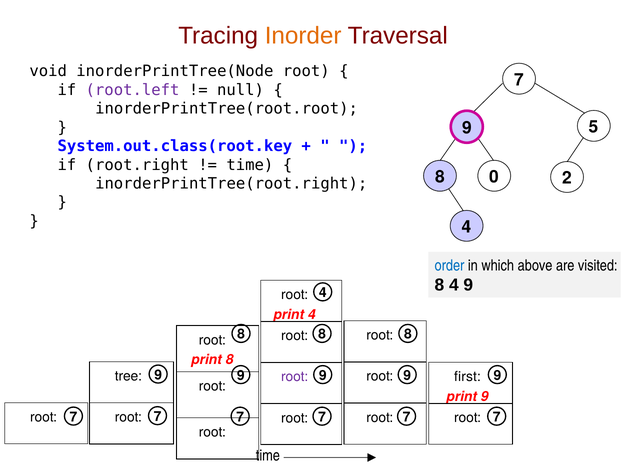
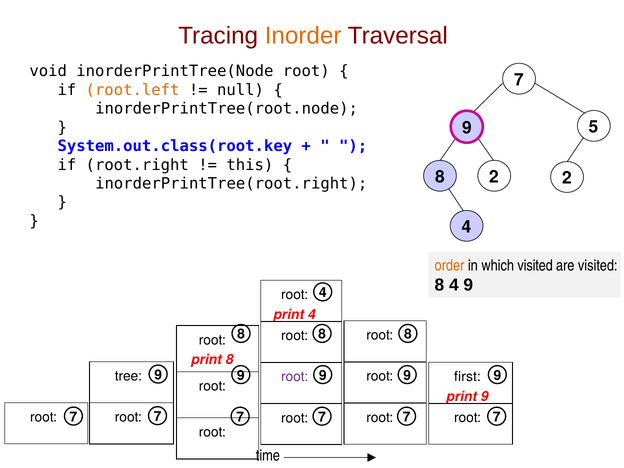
root.left colour: purple -> orange
inorderPrintTree(root.root: inorderPrintTree(root.root -> inorderPrintTree(root.node
time at (250, 165): time -> this
8 0: 0 -> 2
order colour: blue -> orange
which above: above -> visited
